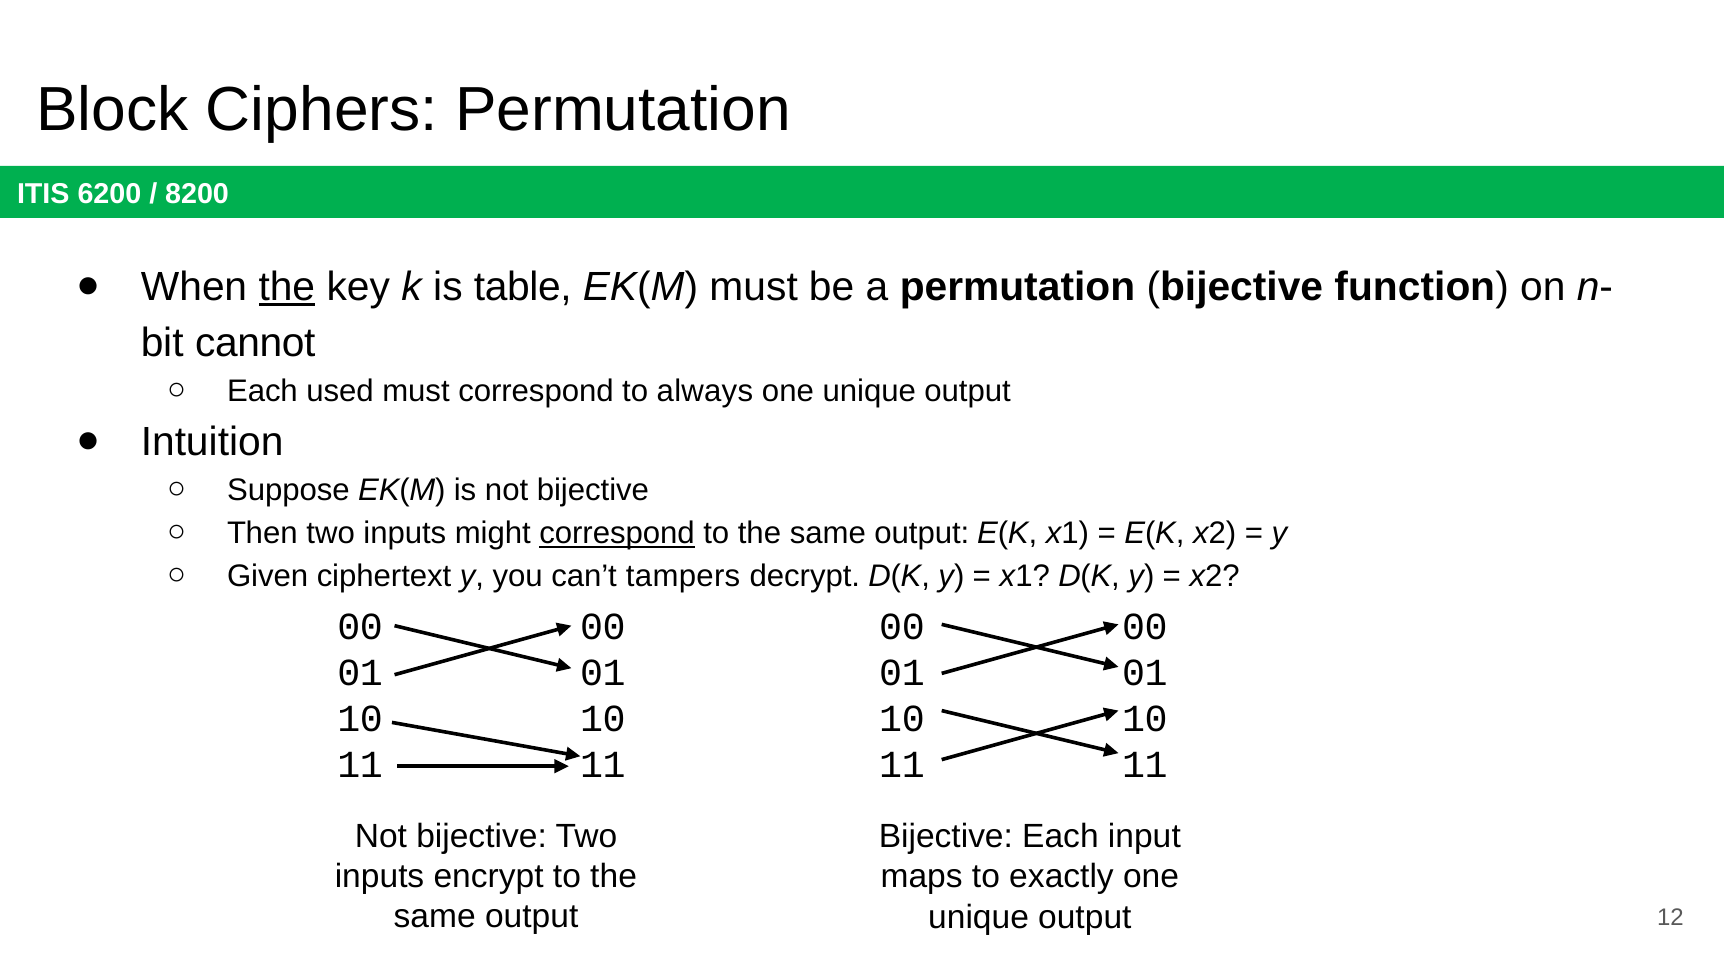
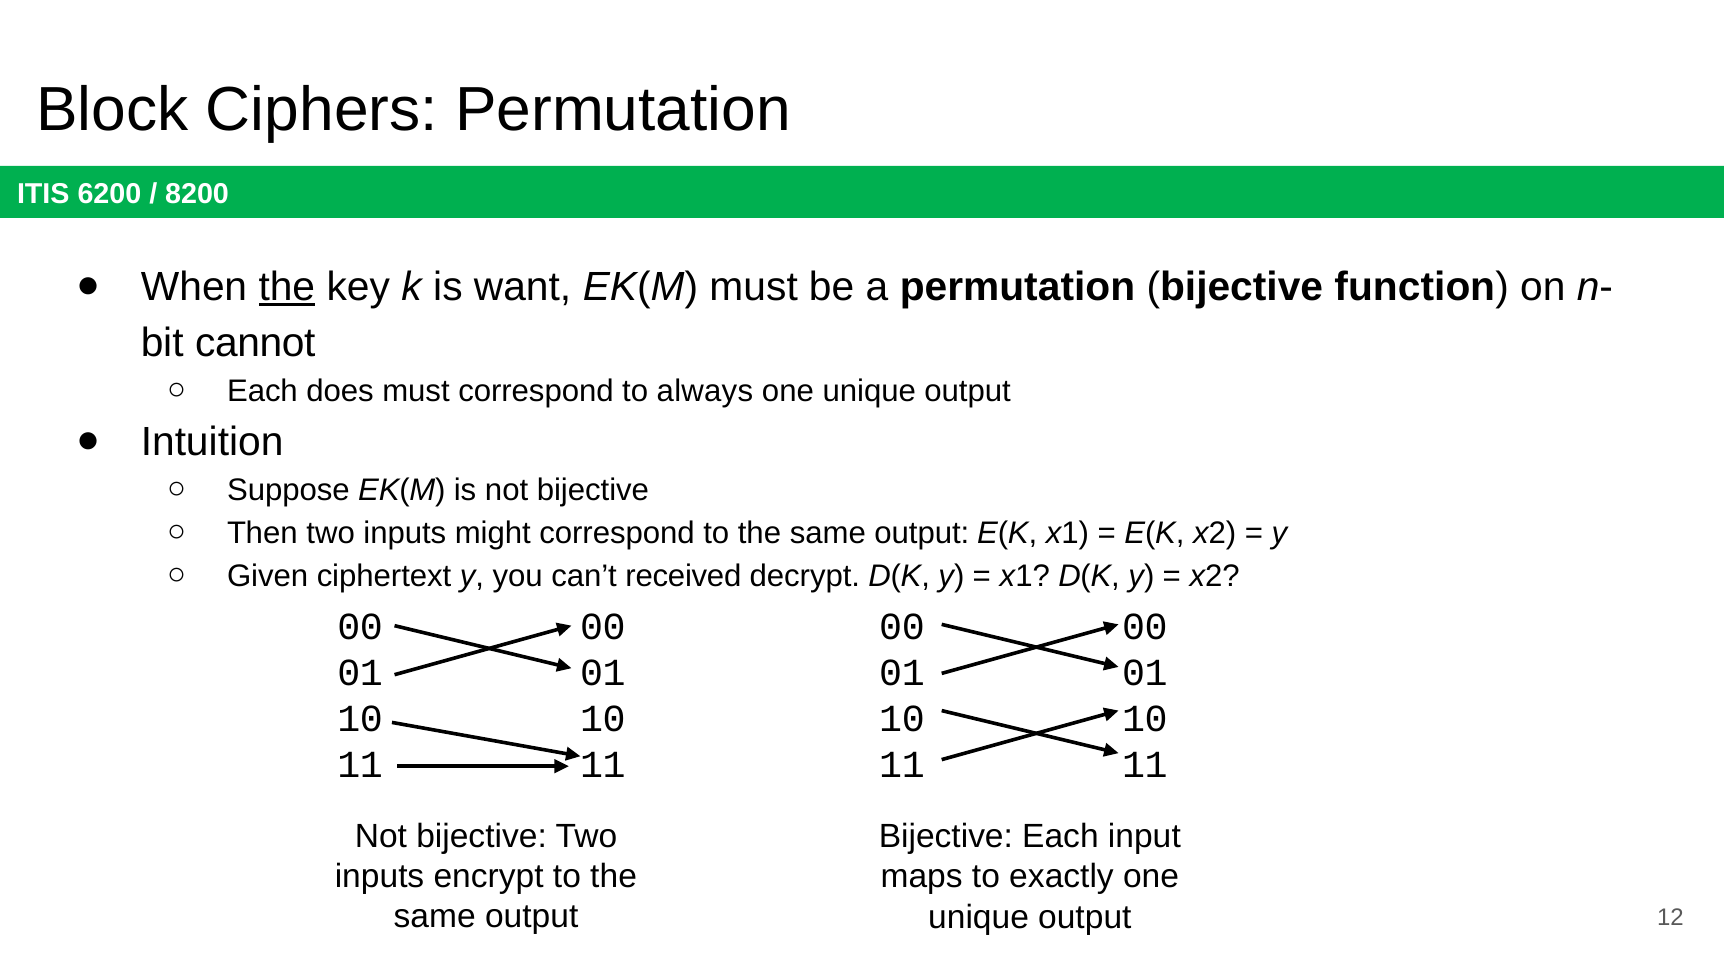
table: table -> want
used: used -> does
correspond at (617, 533) underline: present -> none
tampers: tampers -> received
